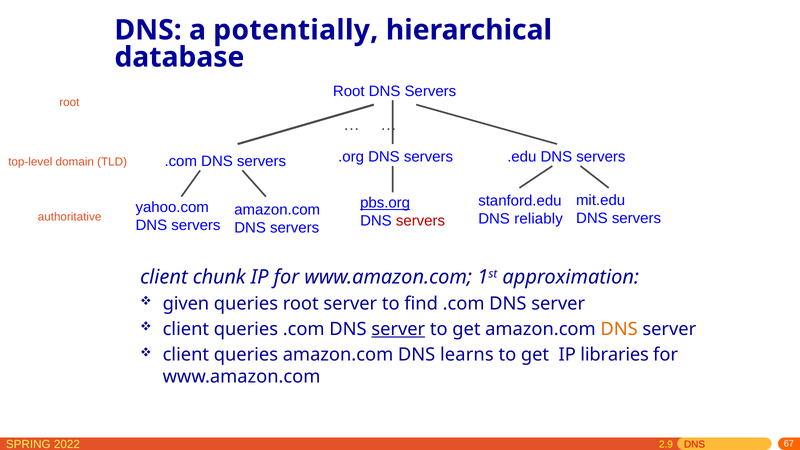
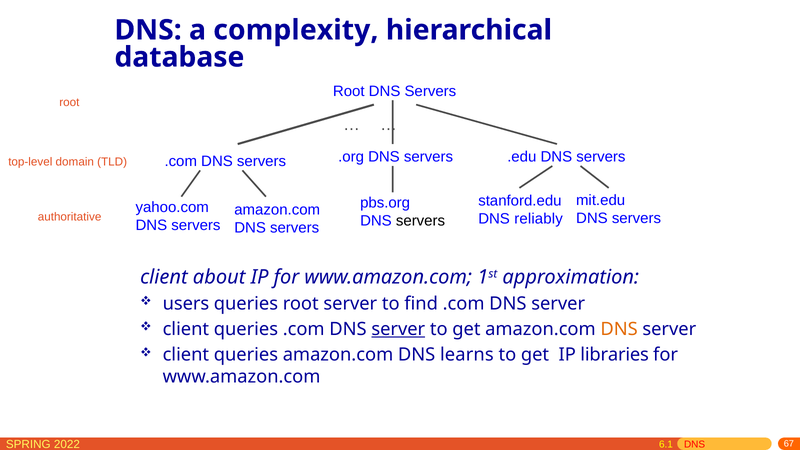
potentially: potentially -> complexity
pbs.org underline: present -> none
servers at (420, 221) colour: red -> black
chunk: chunk -> about
given: given -> users
2.9: 2.9 -> 6.1
